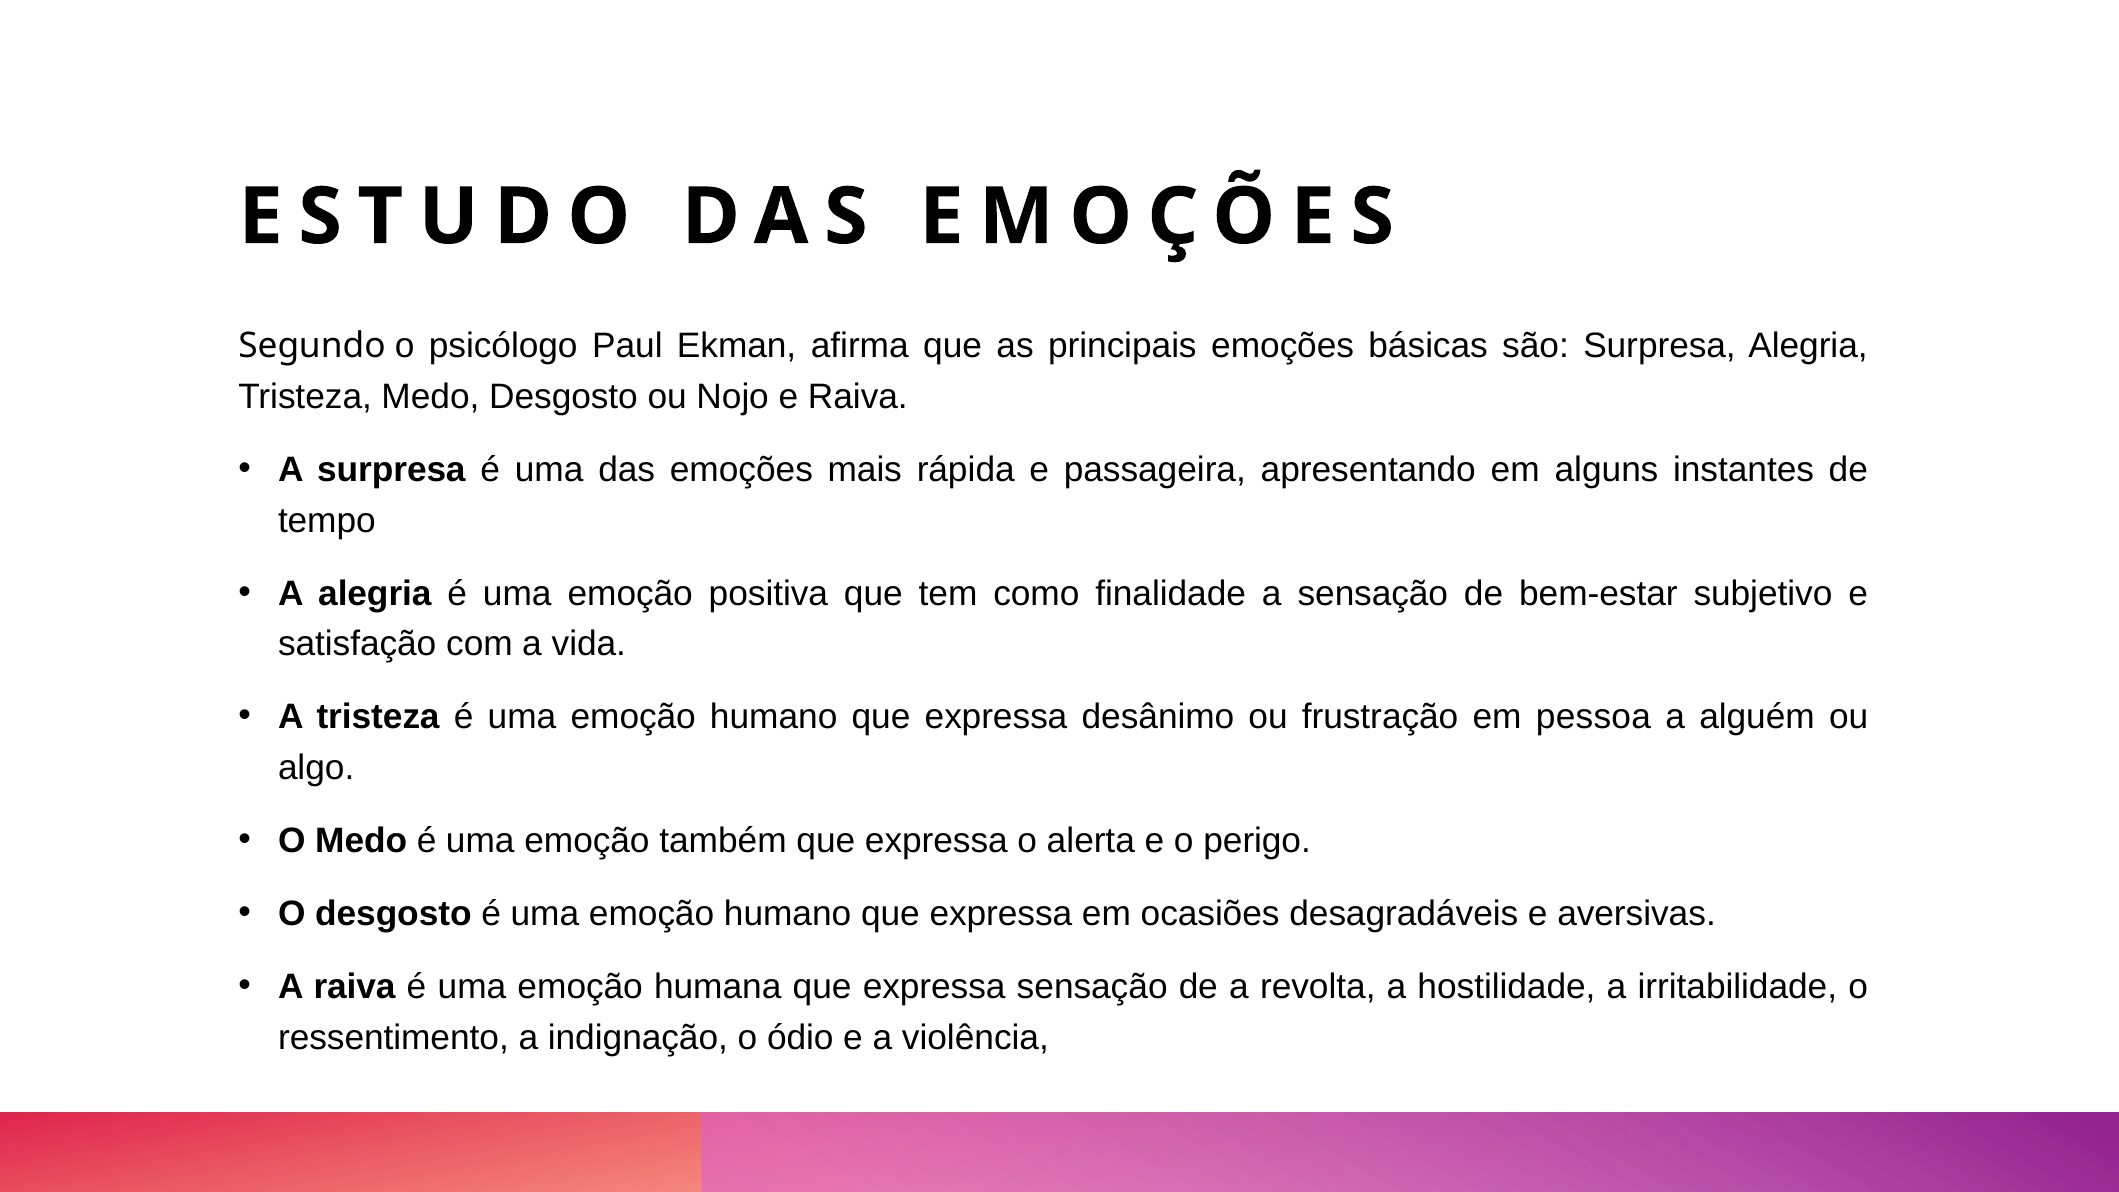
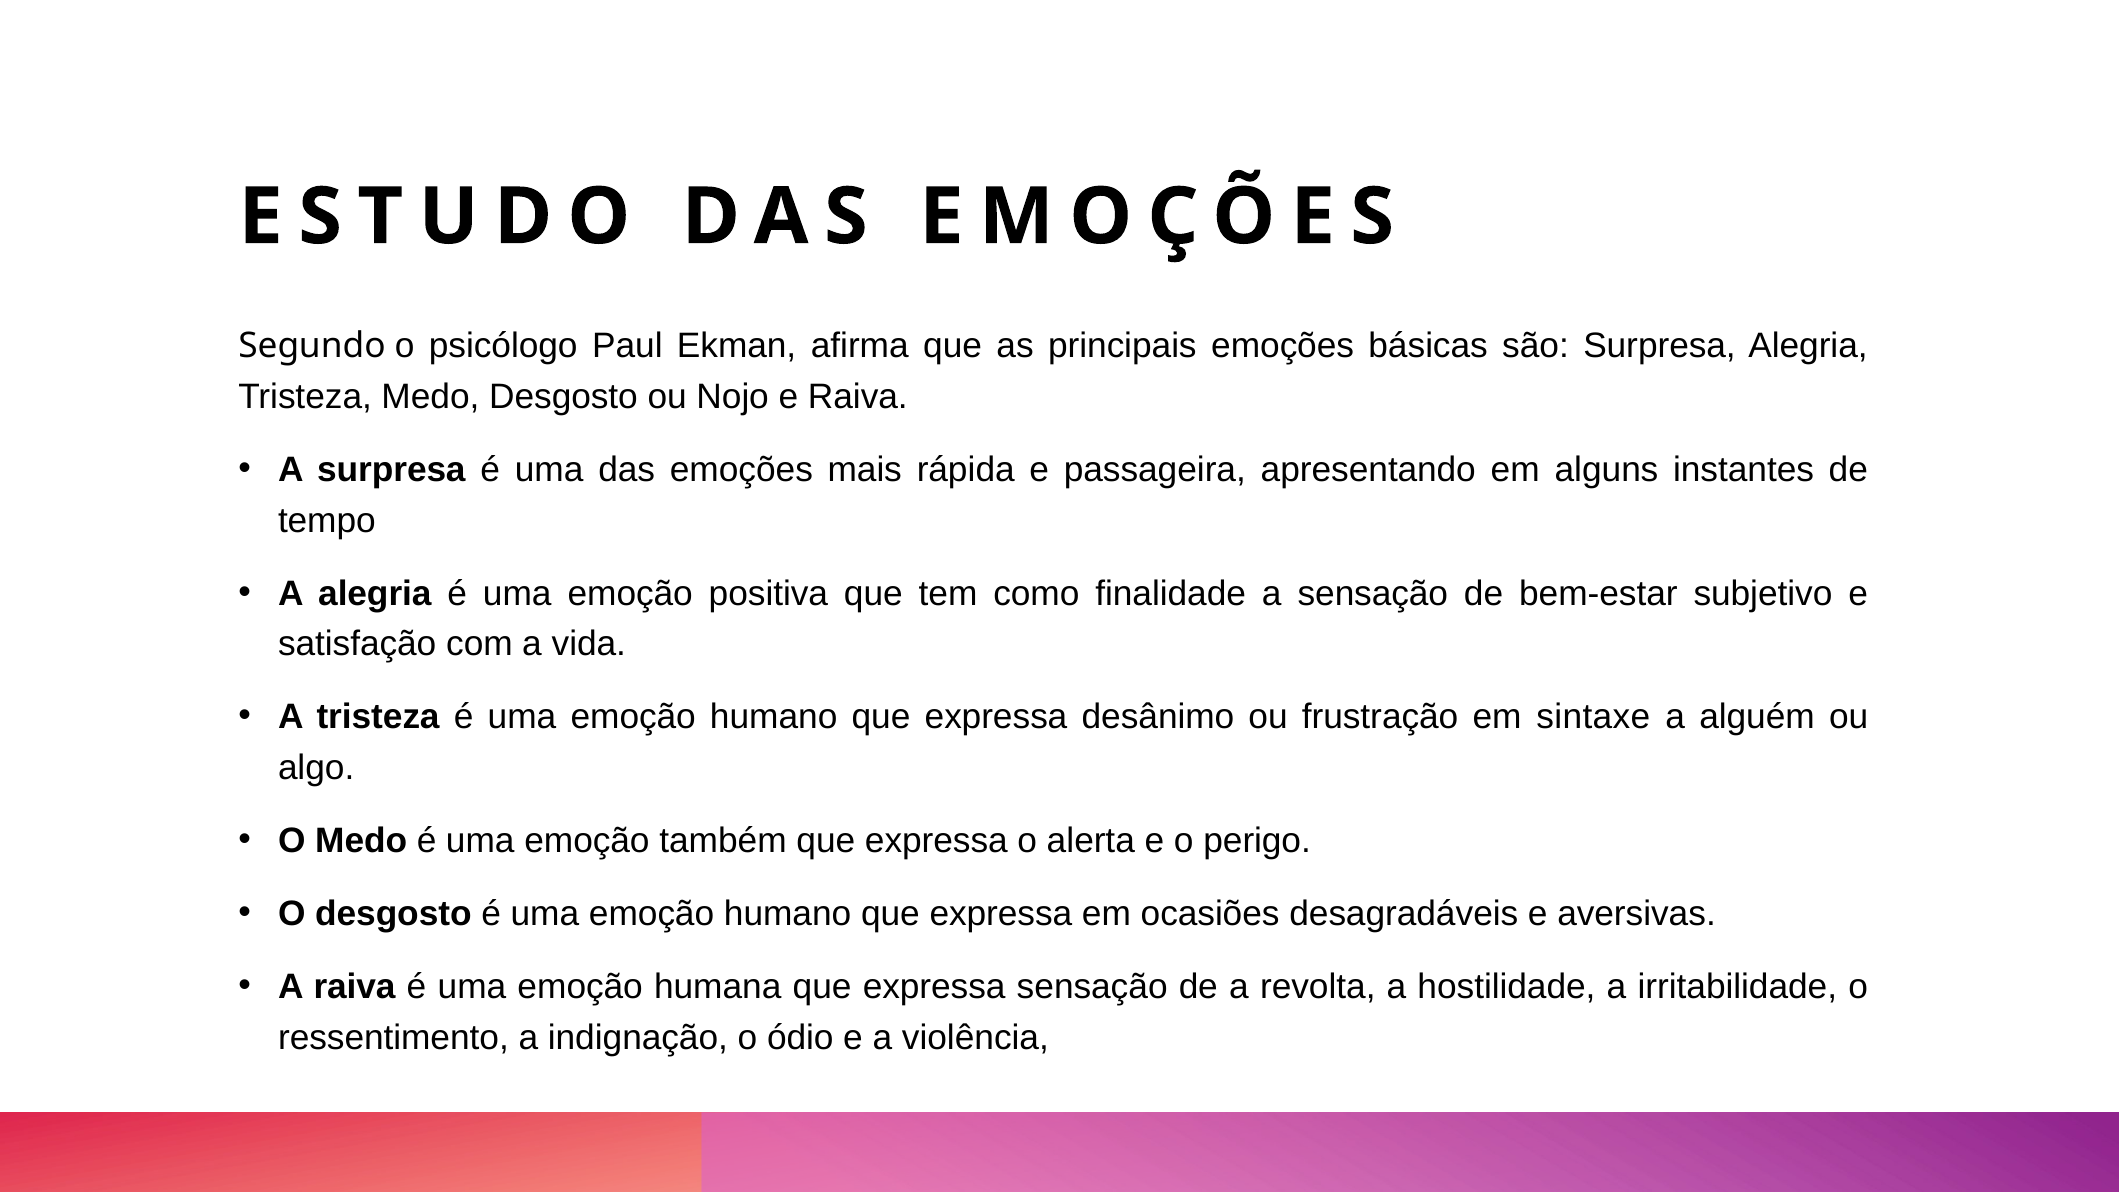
pessoa: pessoa -> sintaxe
